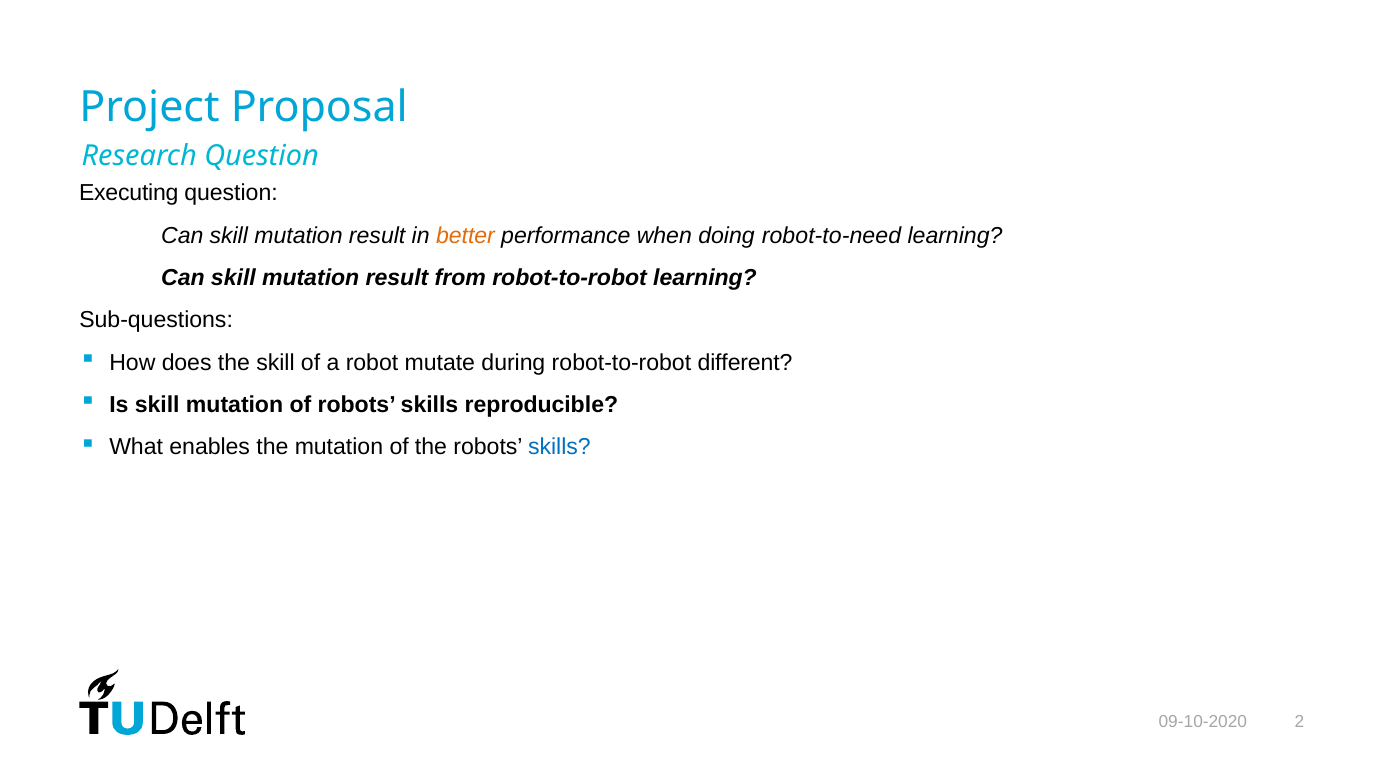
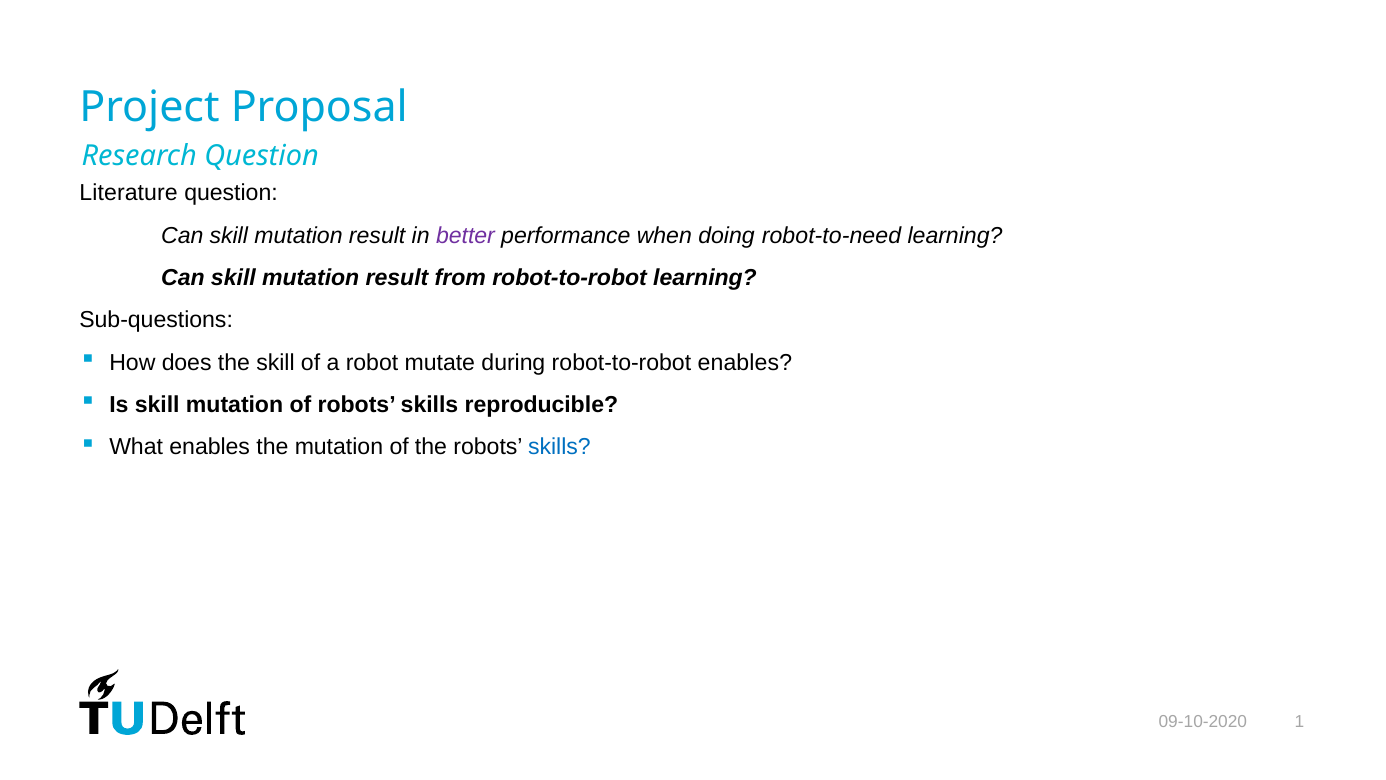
Executing: Executing -> Literature
better colour: orange -> purple
robot-to-robot different: different -> enables
2: 2 -> 1
